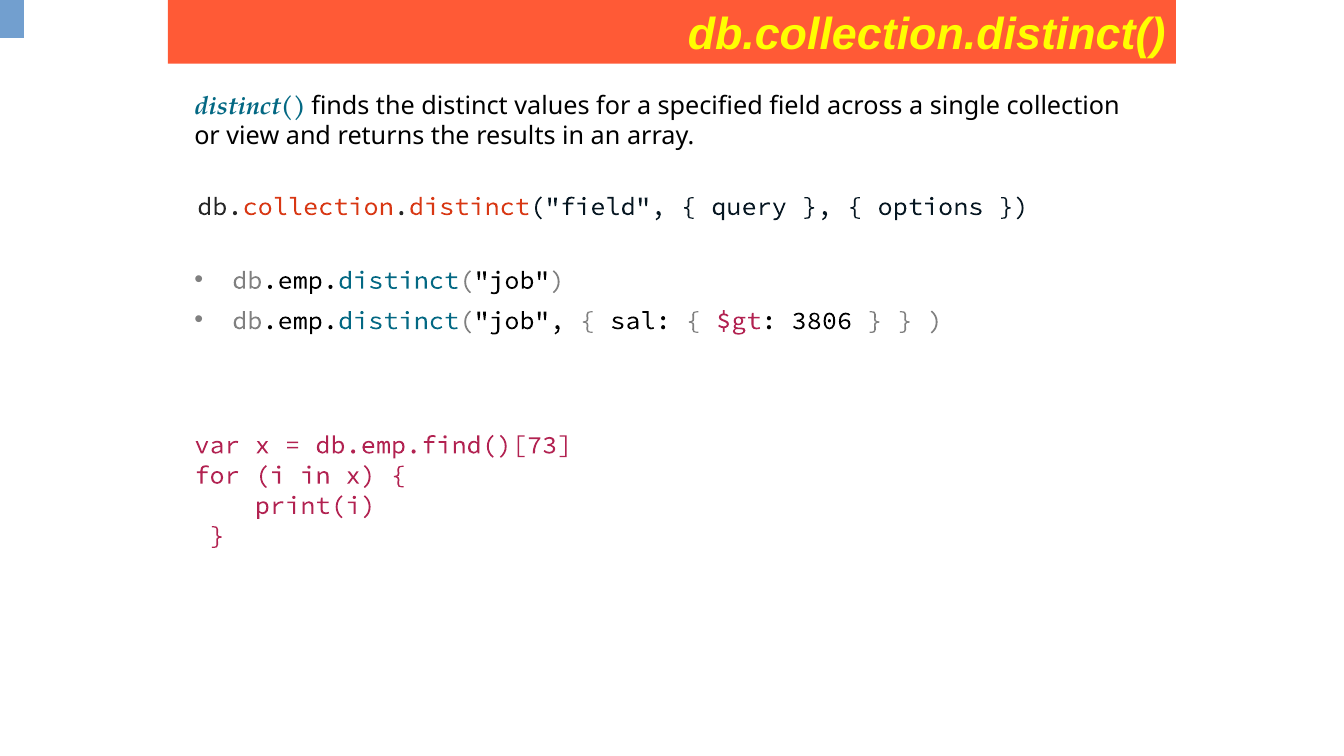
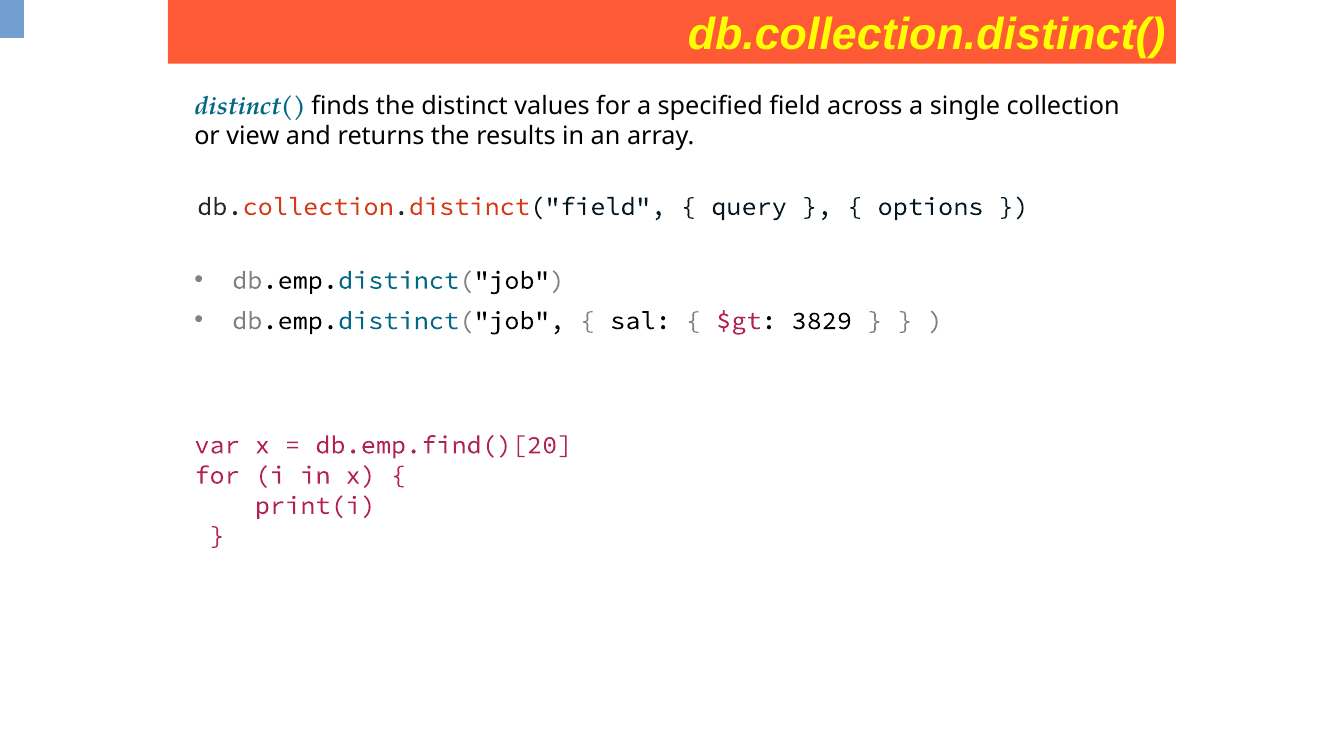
3806: 3806 -> 3829
db.emp.find()[73: db.emp.find()[73 -> db.emp.find()[20
